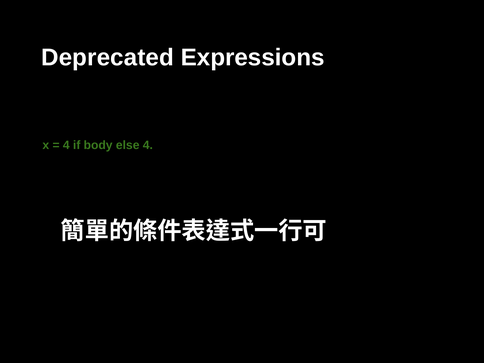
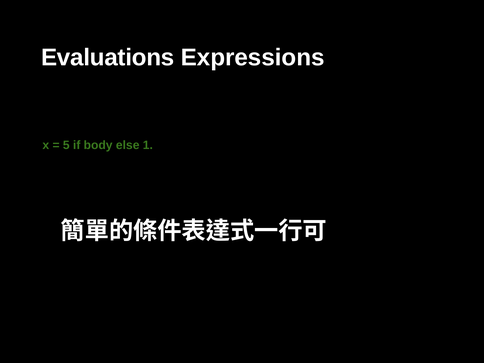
Deprecated: Deprecated -> Evaluations
4 at (66, 145): 4 -> 5
else 4: 4 -> 1
